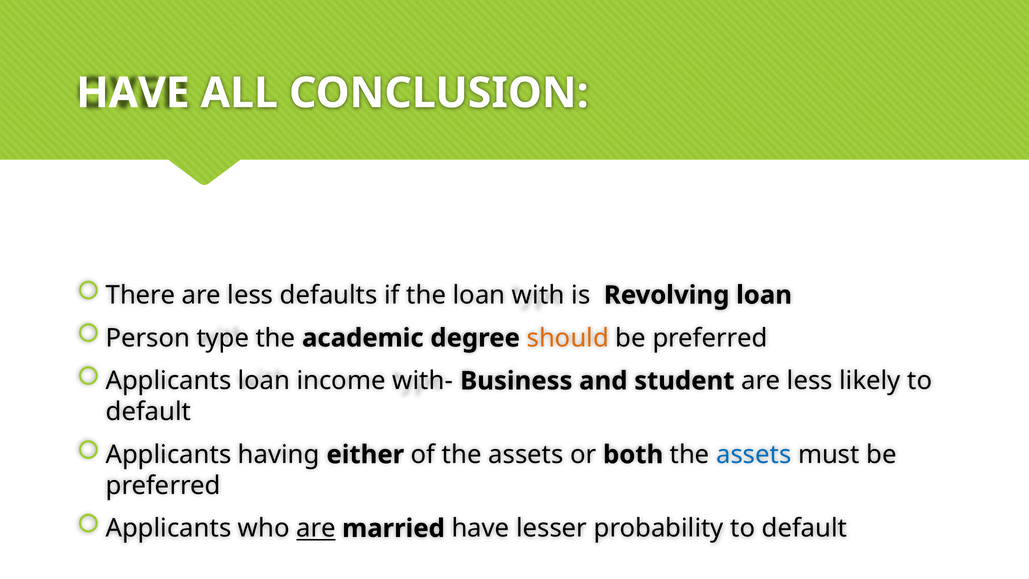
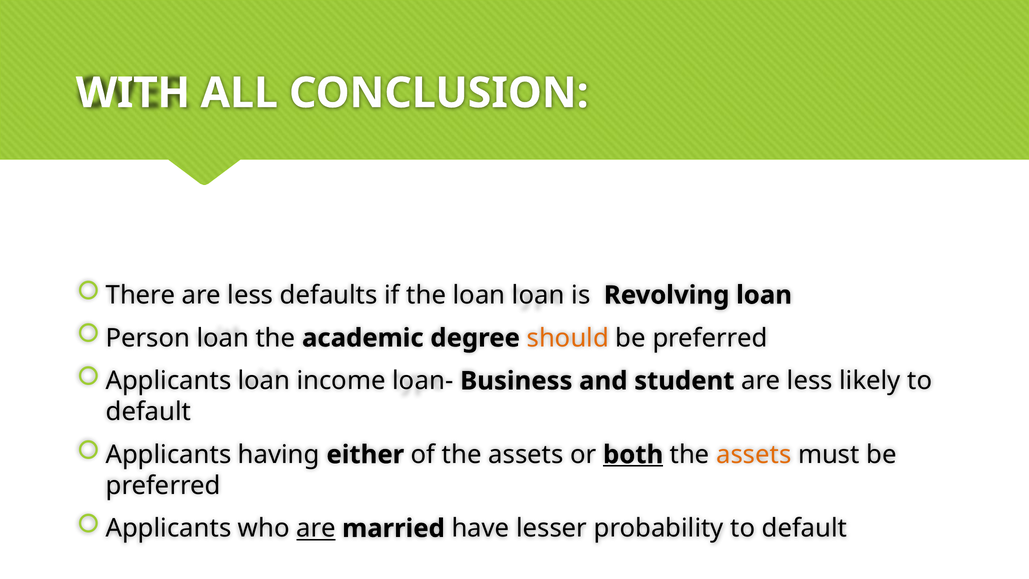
HAVE at (133, 93): HAVE -> WITH
loan with: with -> loan
Person type: type -> loan
with-: with- -> loan-
both underline: none -> present
assets at (754, 455) colour: blue -> orange
